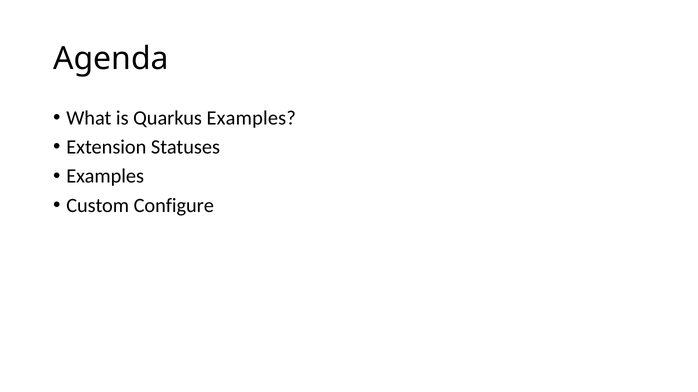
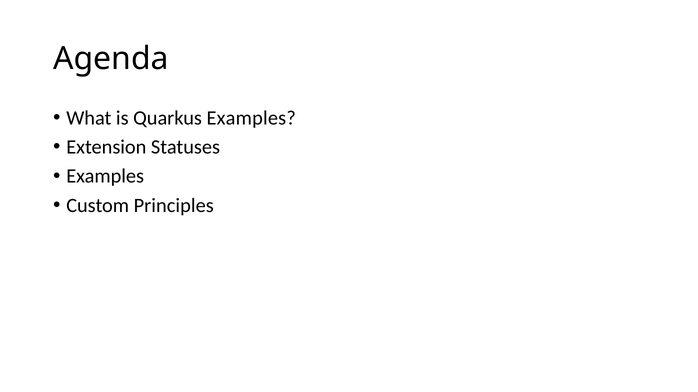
Configure: Configure -> Principles
